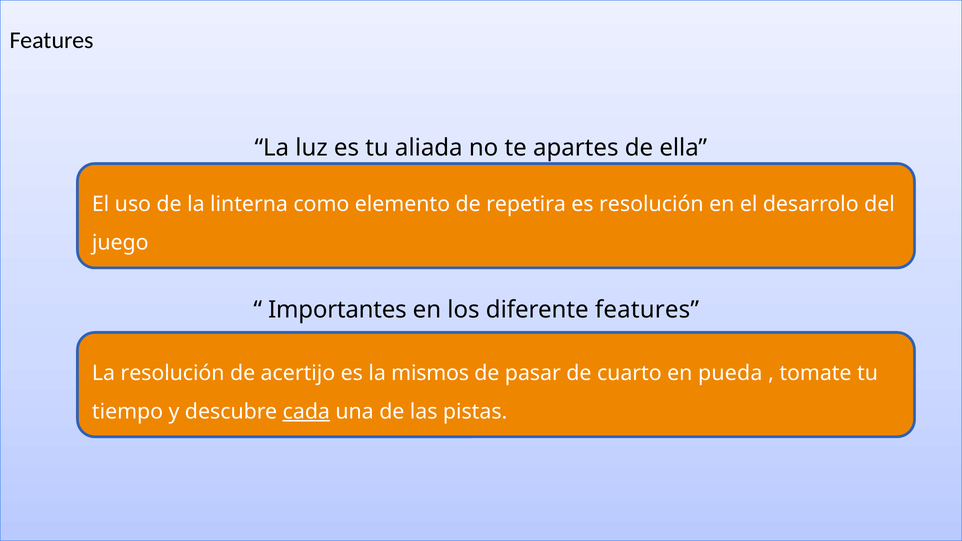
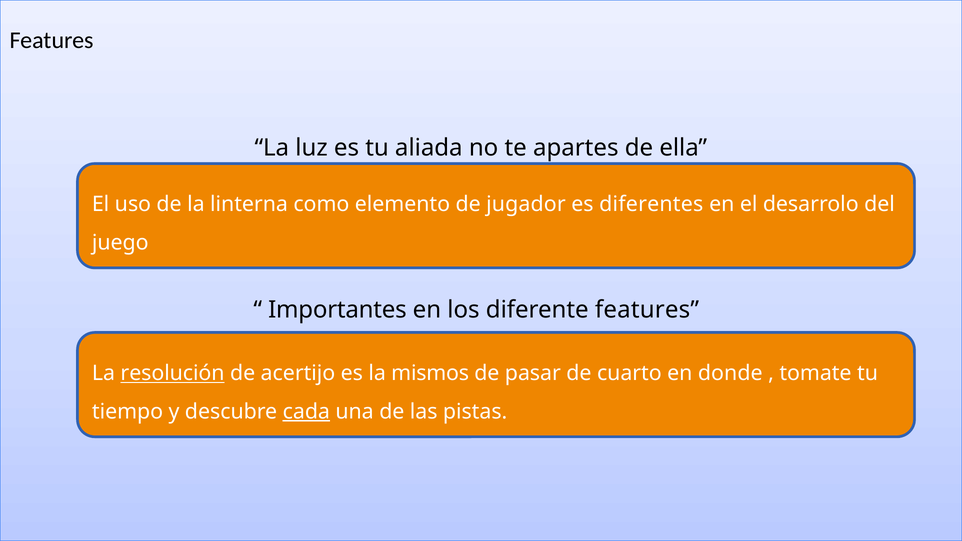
repetira: repetira -> jugador
es resolución: resolución -> diferentes
resolución at (173, 373) underline: none -> present
pueda: pueda -> donde
